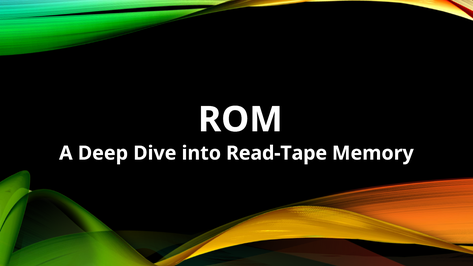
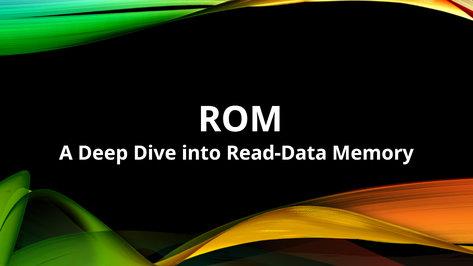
Read-Tape: Read-Tape -> Read-Data
